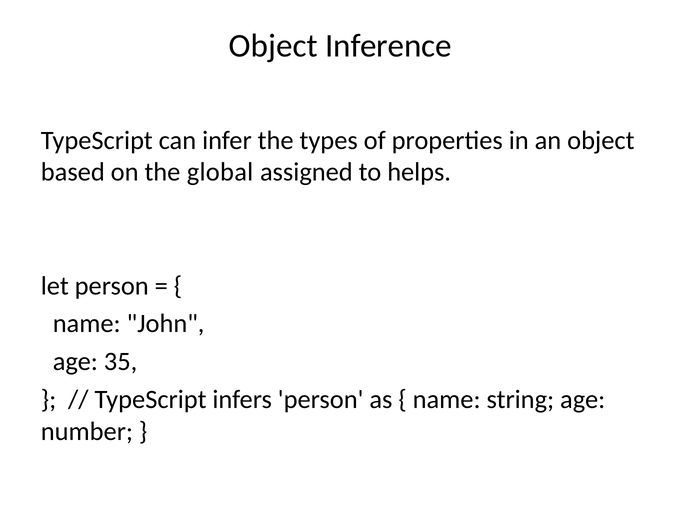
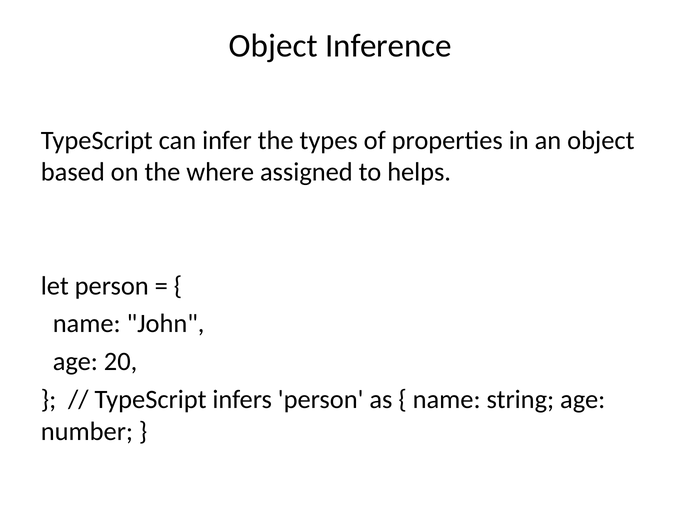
global: global -> where
35: 35 -> 20
